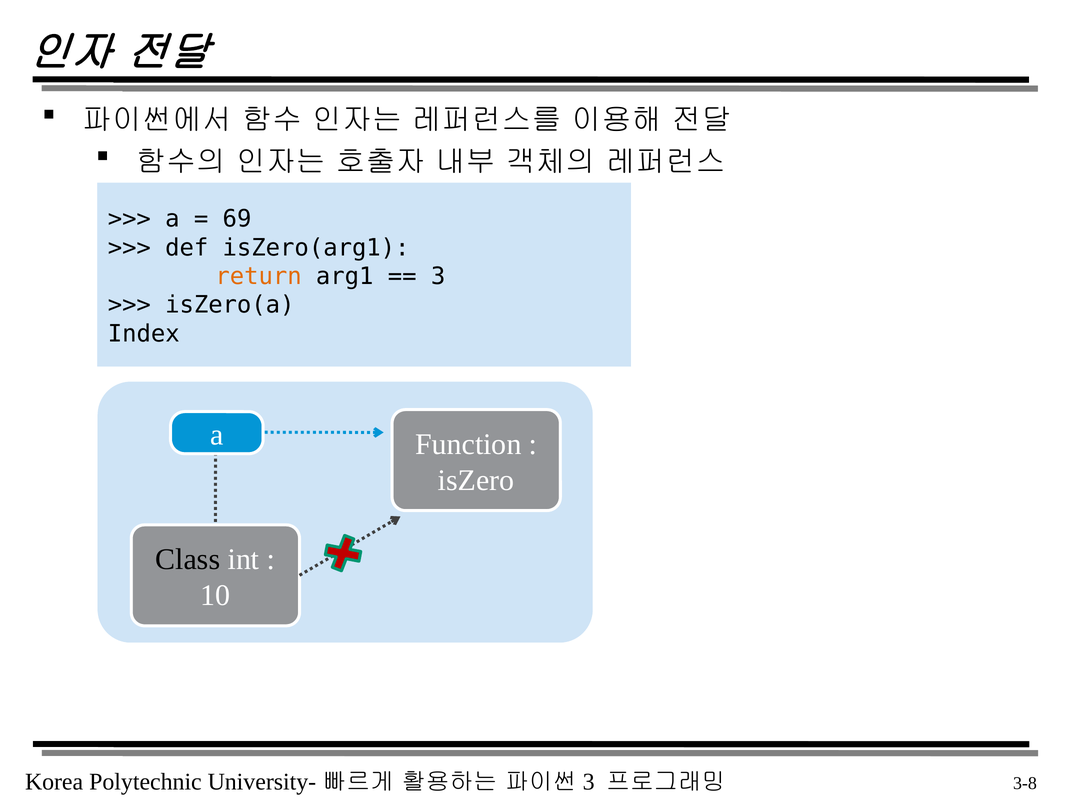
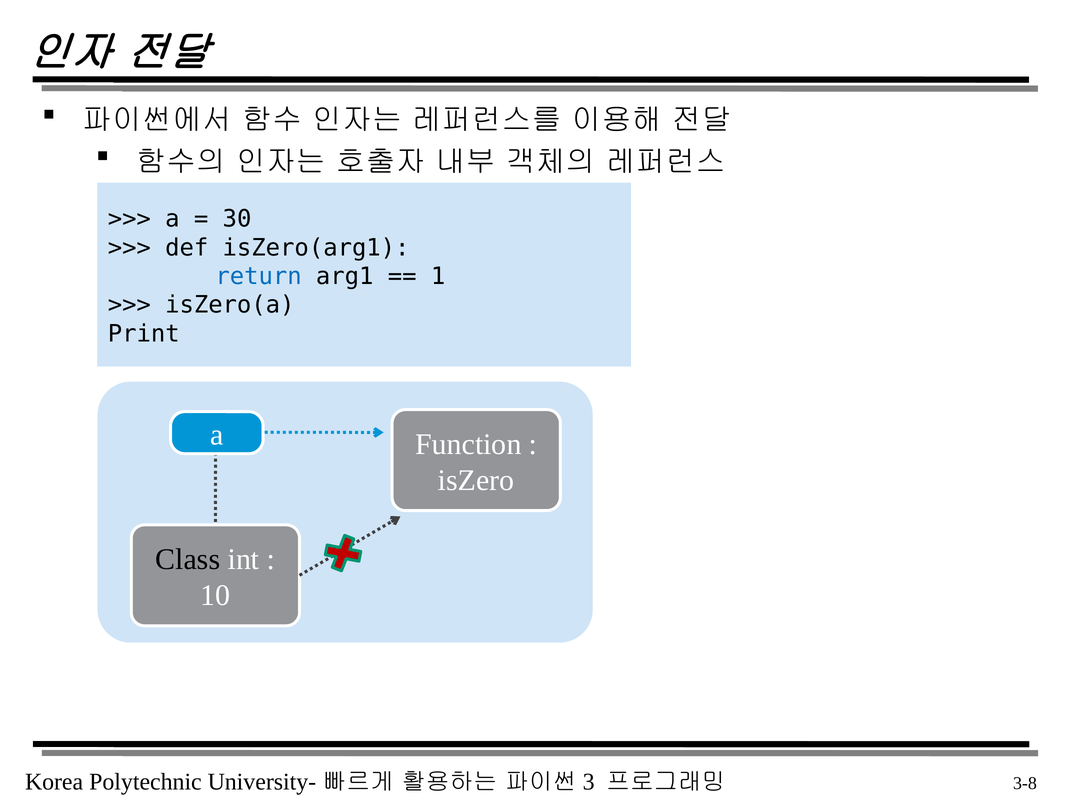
69: 69 -> 30
return colour: orange -> blue
3: 3 -> 1
Index: Index -> Print
